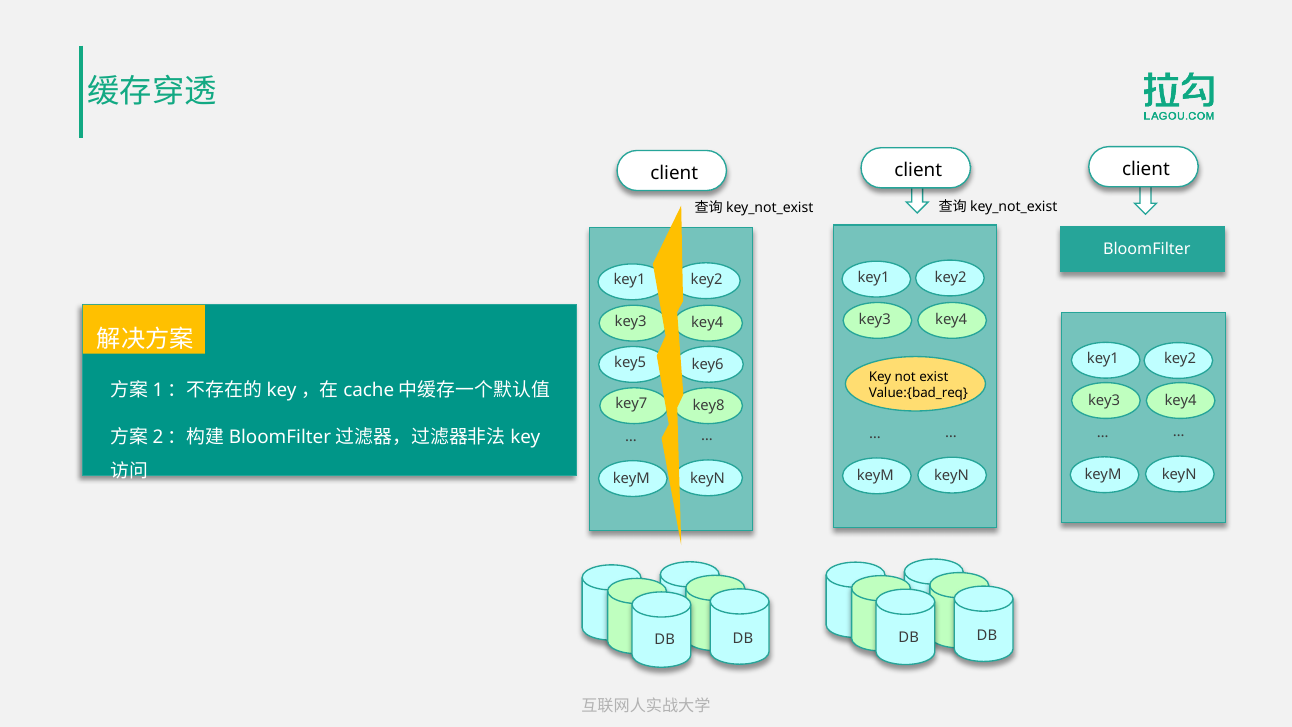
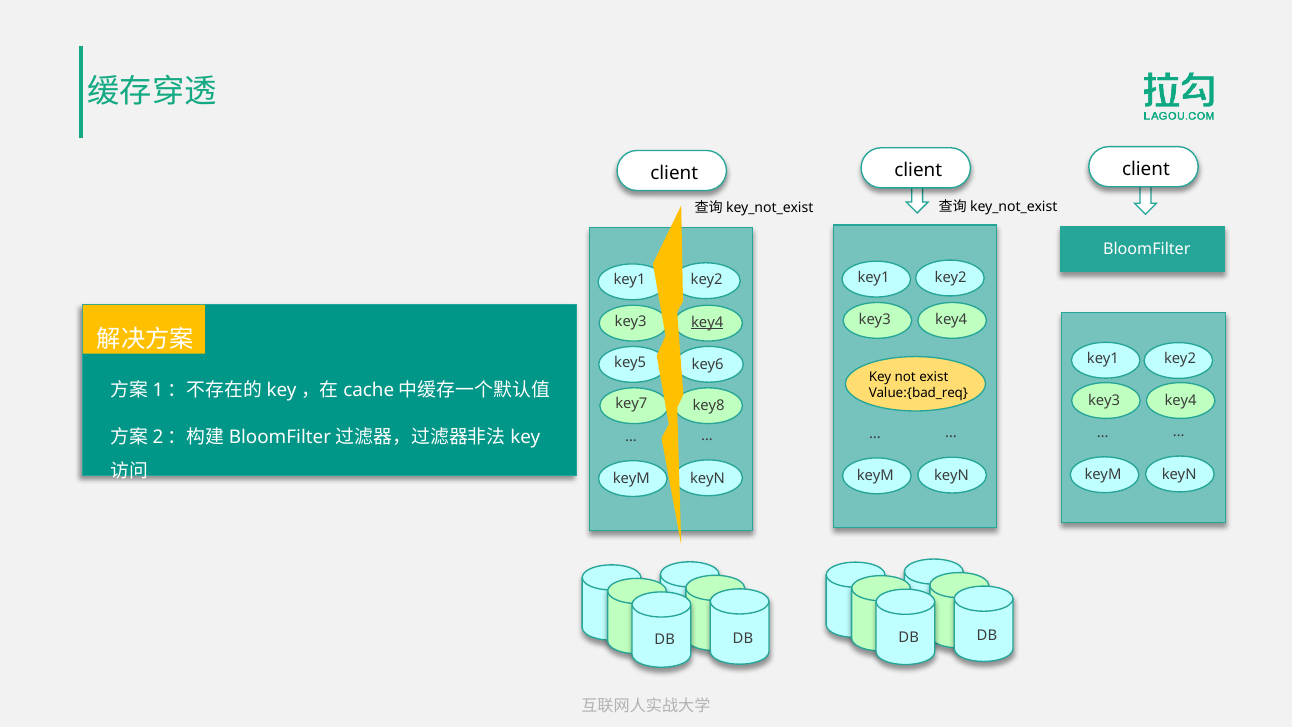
key4 at (707, 322) underline: none -> present
